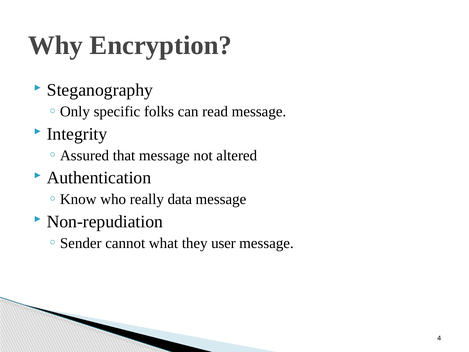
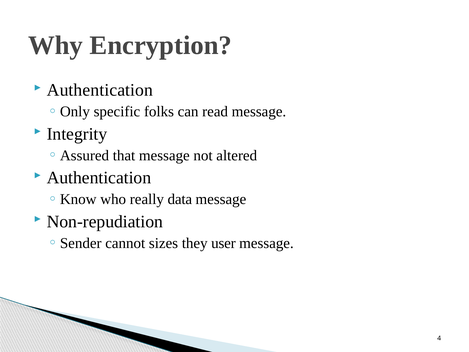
Steganography at (100, 90): Steganography -> Authentication
what: what -> sizes
